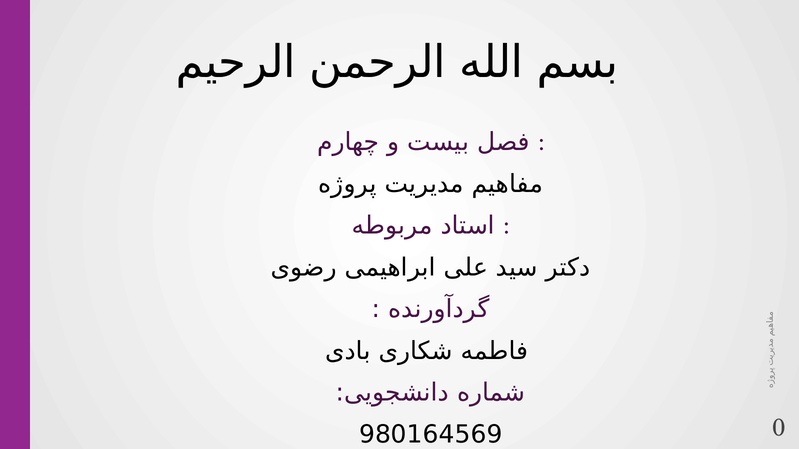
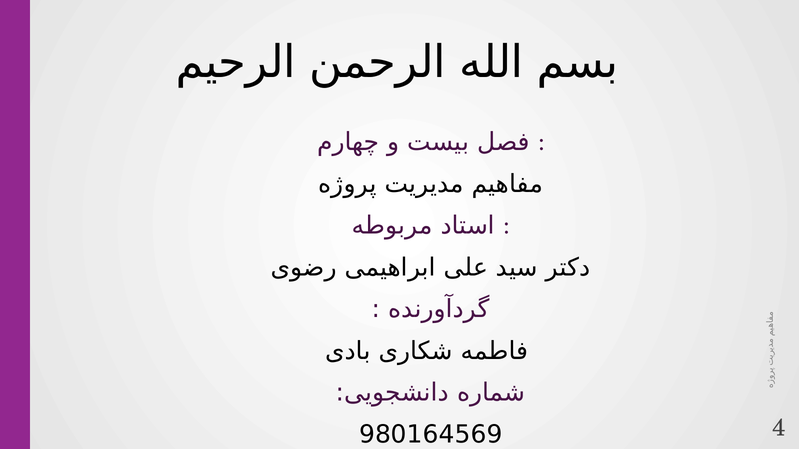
0: 0 -> 4
